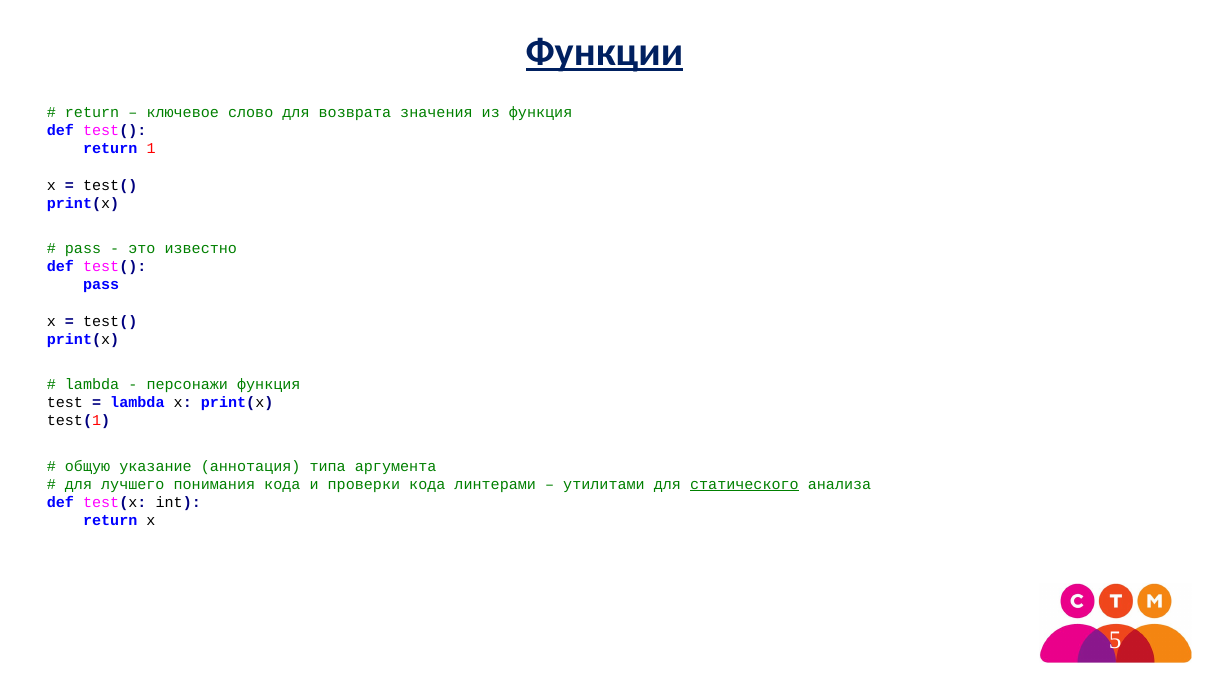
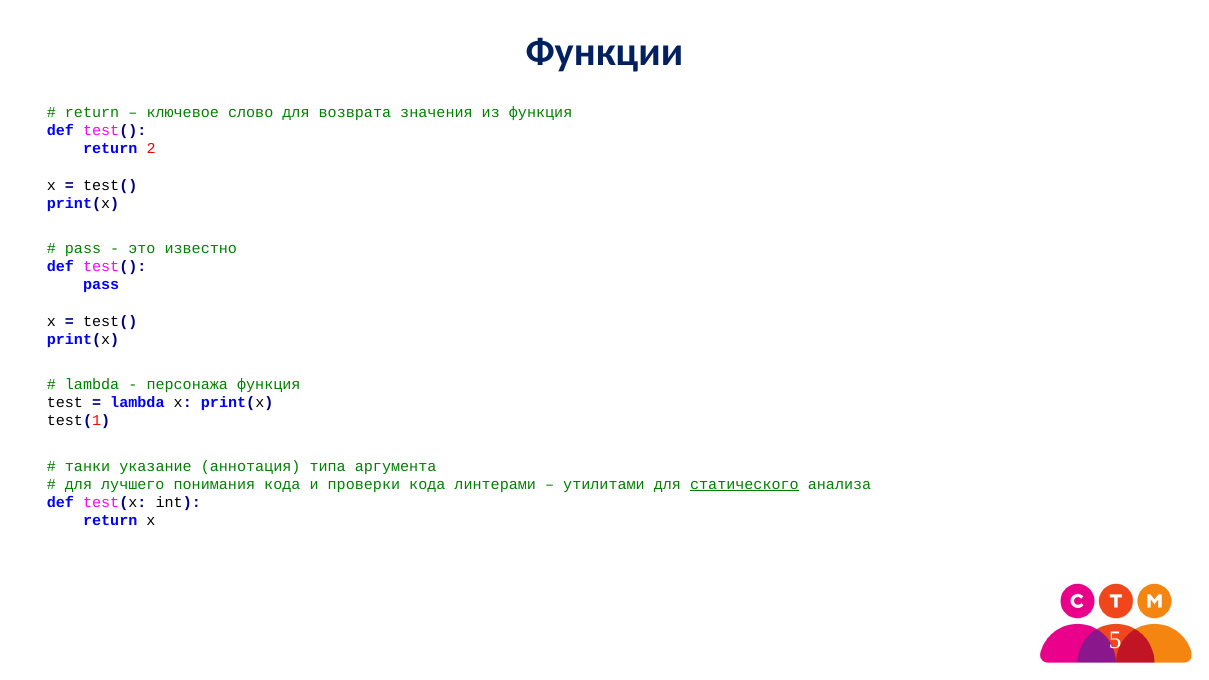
Функции underline: present -> none
1: 1 -> 2
персонажи: персонажи -> персонажа
общую: общую -> танки
